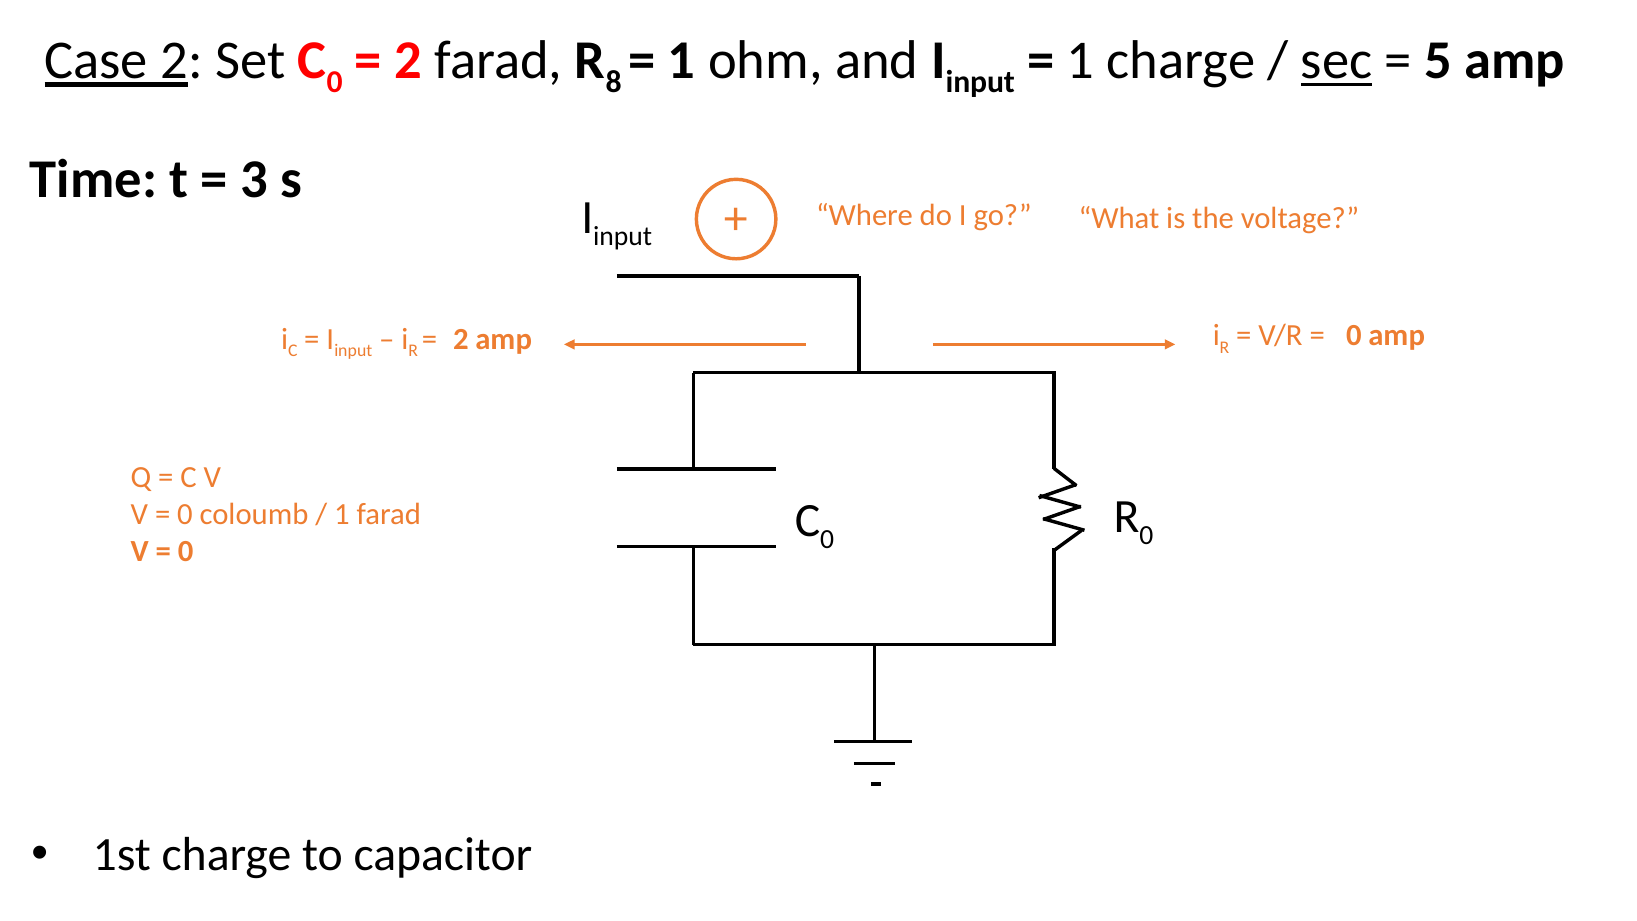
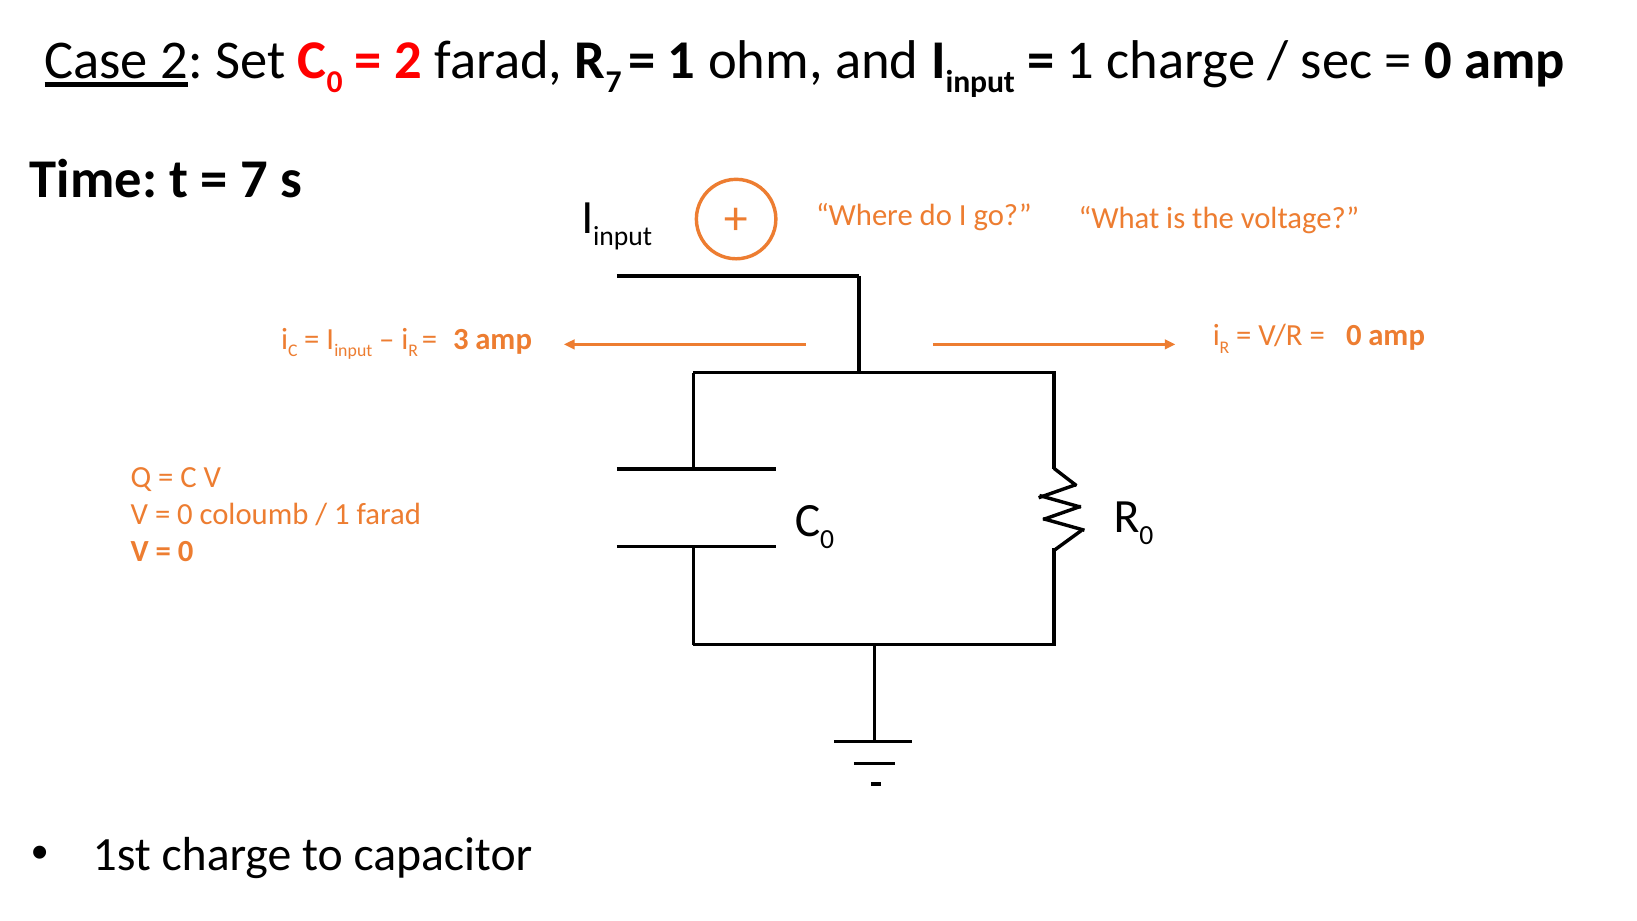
8 at (614, 82): 8 -> 7
sec underline: present -> none
5 at (1439, 61): 5 -> 0
3 at (254, 180): 3 -> 7
2 at (461, 339): 2 -> 3
